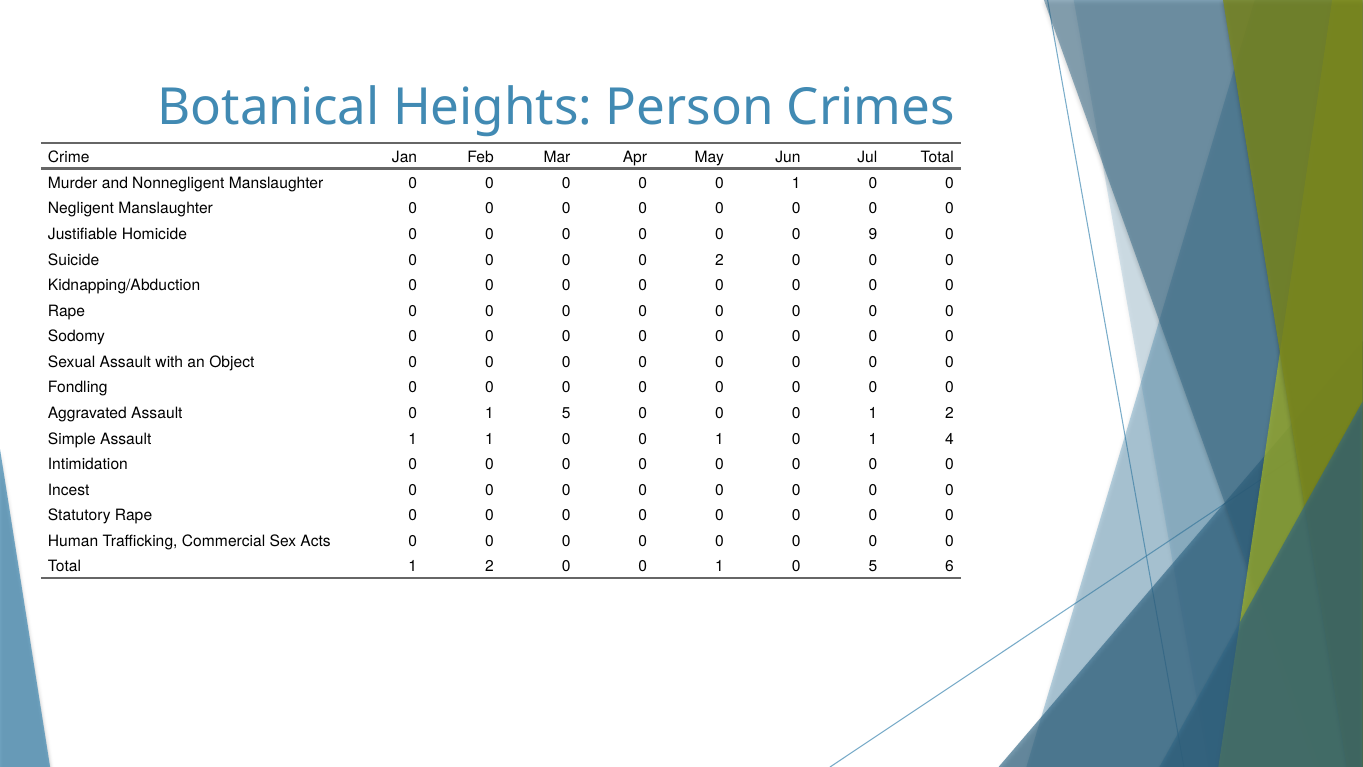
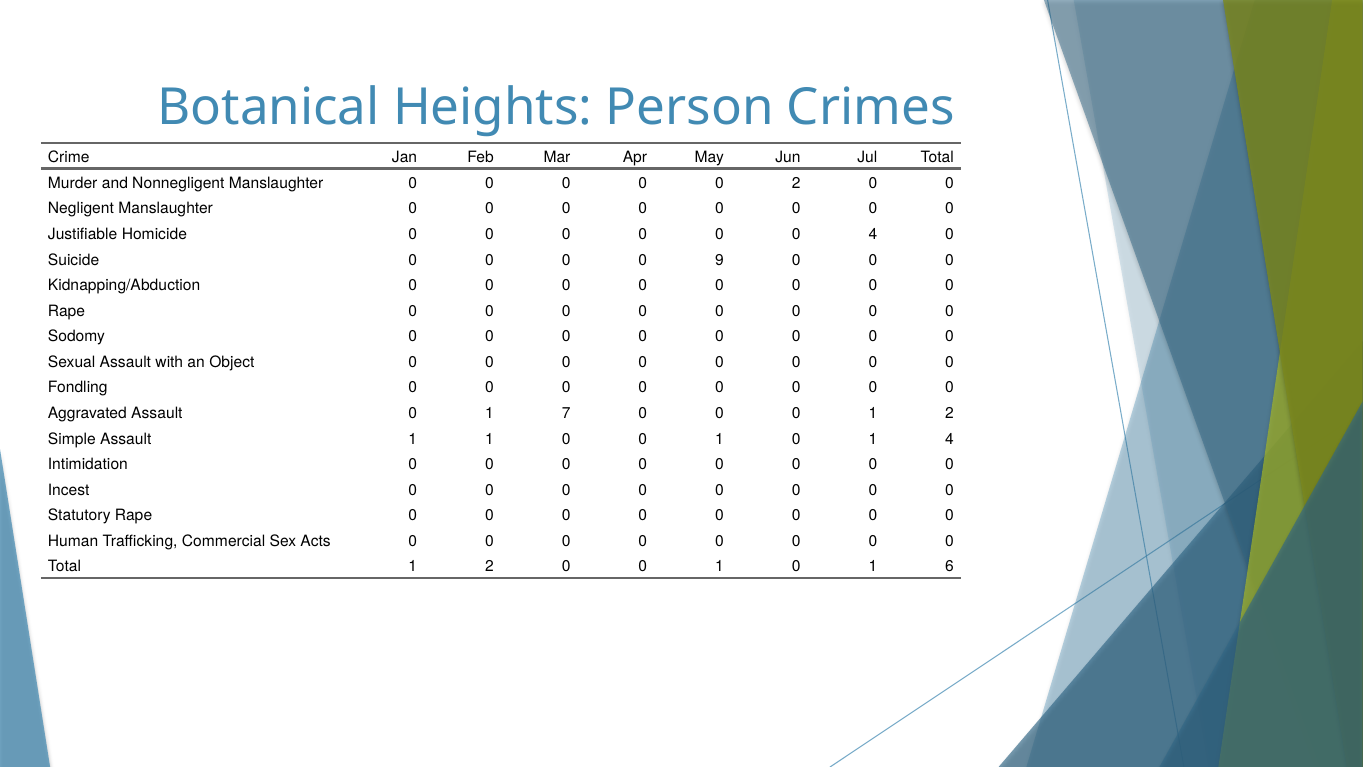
1 at (796, 183): 1 -> 2
0 9: 9 -> 4
0 2: 2 -> 9
1 5: 5 -> 7
5 at (873, 566): 5 -> 1
